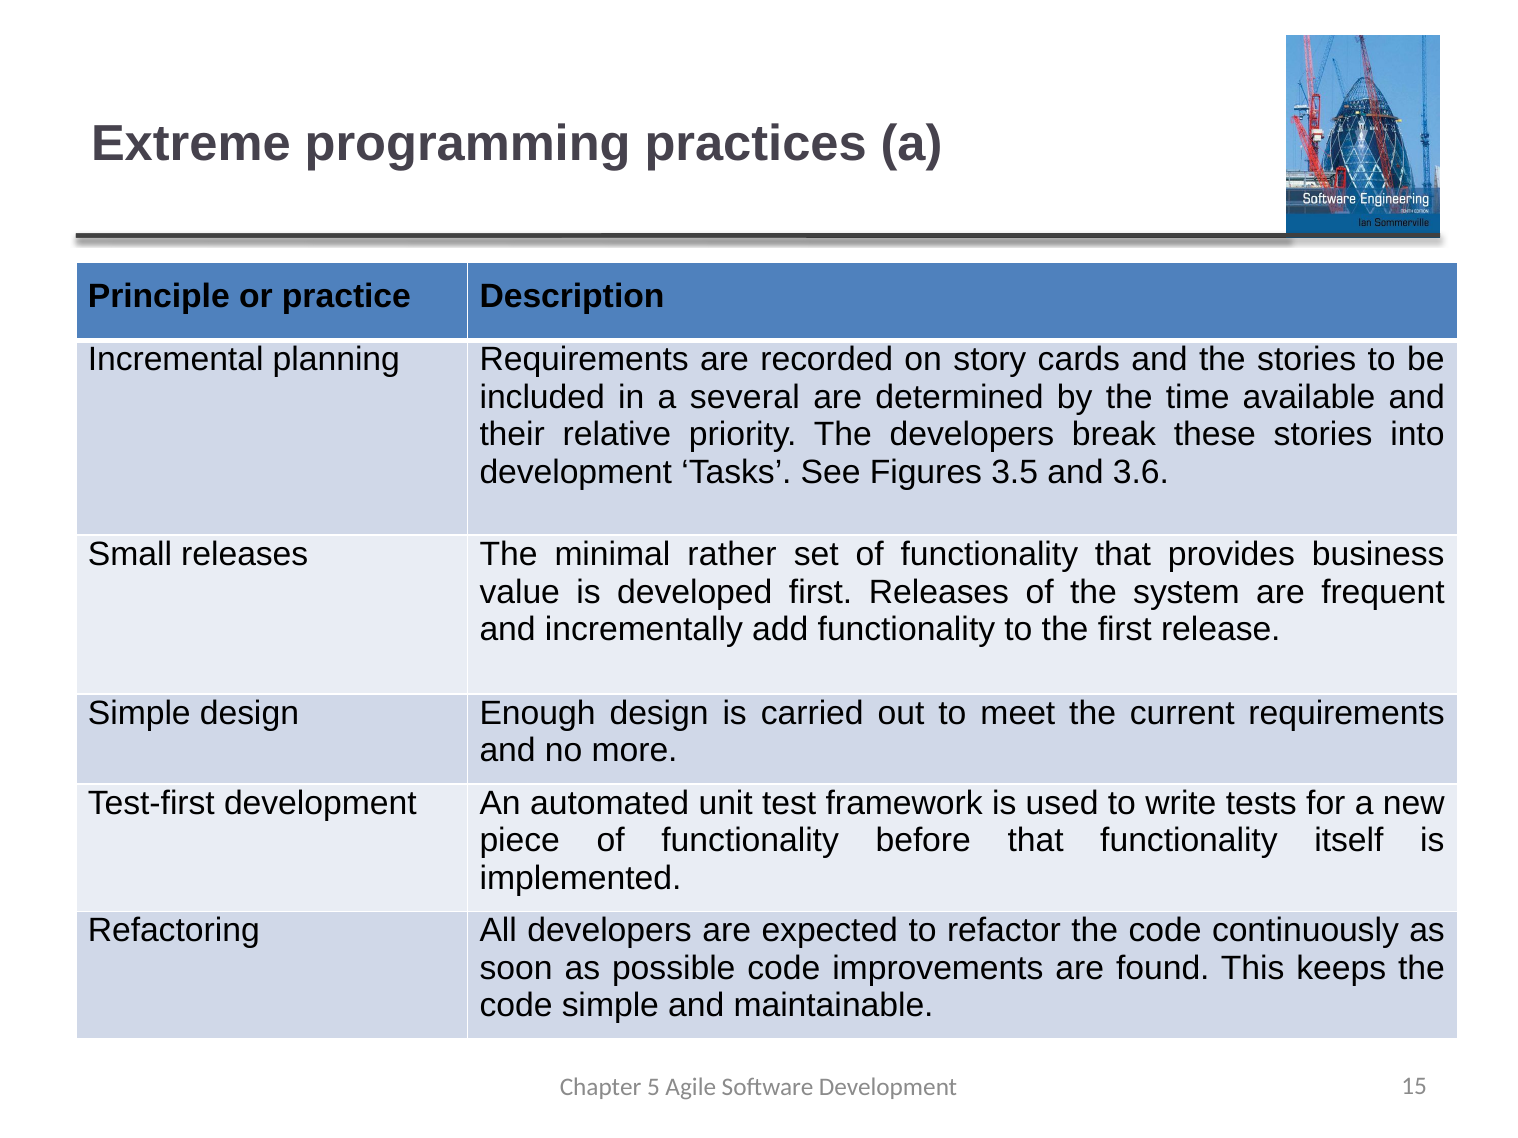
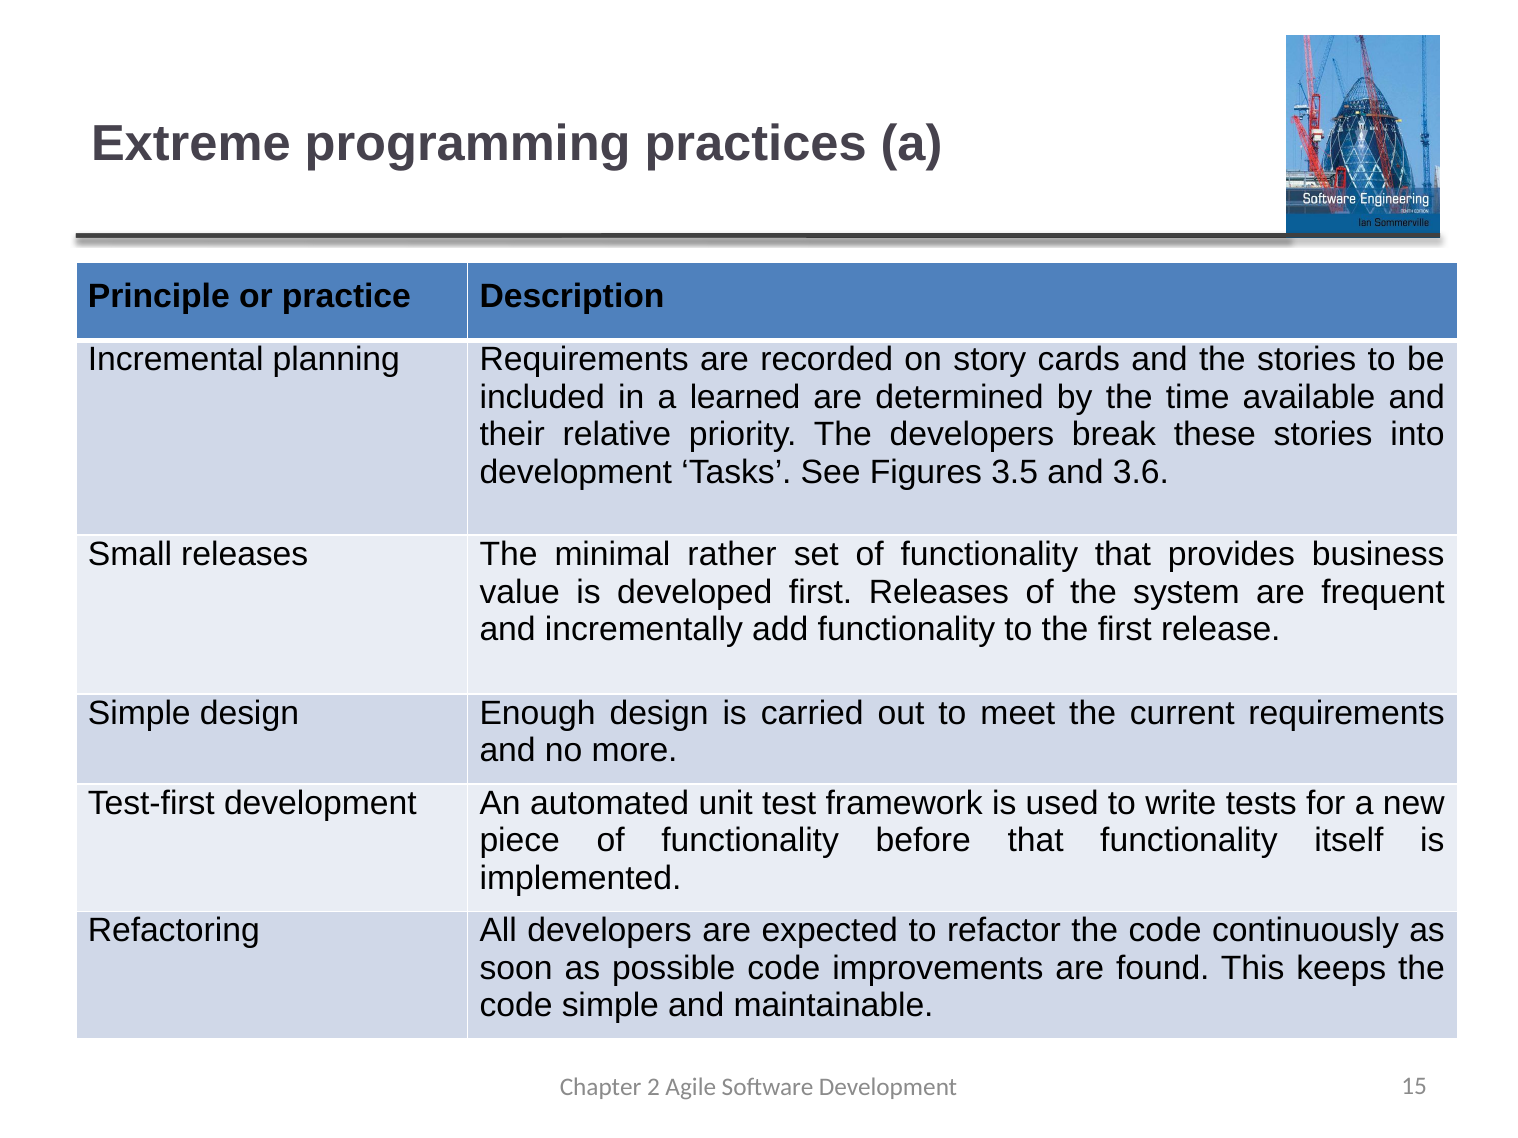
several: several -> learned
5: 5 -> 2
